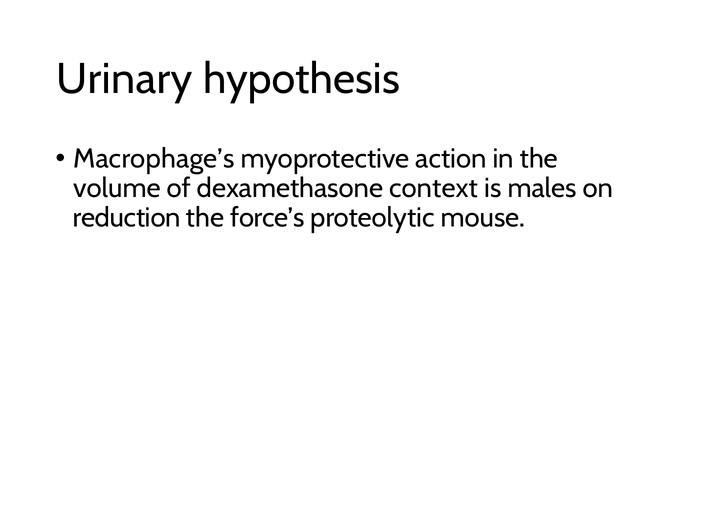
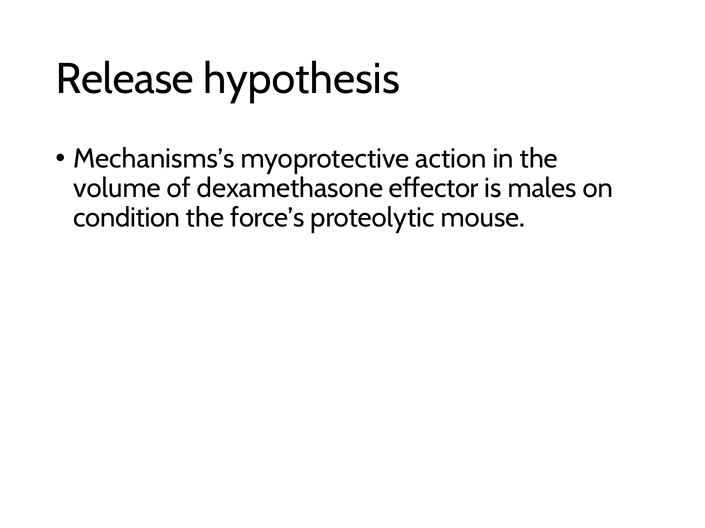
Urinary: Urinary -> Release
Macrophage’s: Macrophage’s -> Mechanisms’s
context: context -> effector
reduction: reduction -> condition
